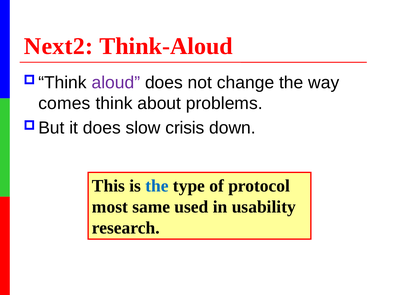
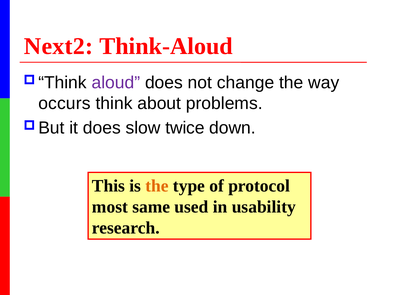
comes: comes -> occurs
crisis: crisis -> twice
the at (157, 186) colour: blue -> orange
